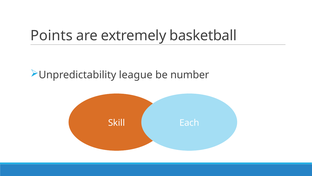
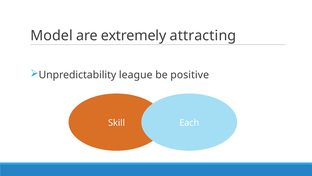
Points: Points -> Model
basketball: basketball -> attracting
number: number -> positive
